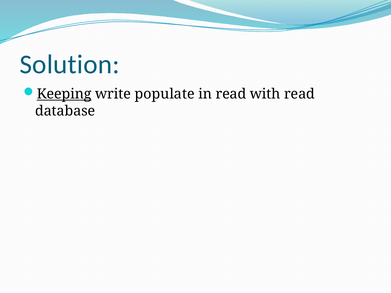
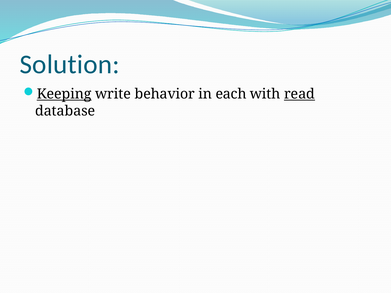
populate: populate -> behavior
in read: read -> each
read at (299, 94) underline: none -> present
